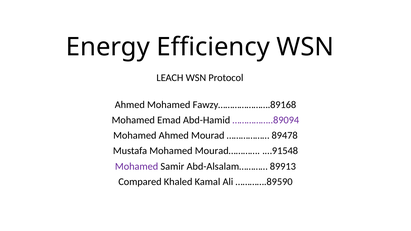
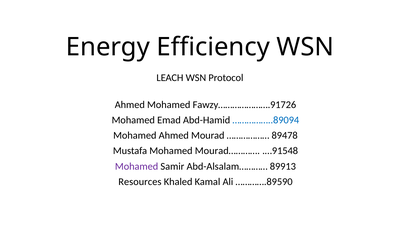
Fawzy………………….89168: Fawzy………………….89168 -> Fawzy………………….91726
……………..89094 colour: purple -> blue
Compared: Compared -> Resources
